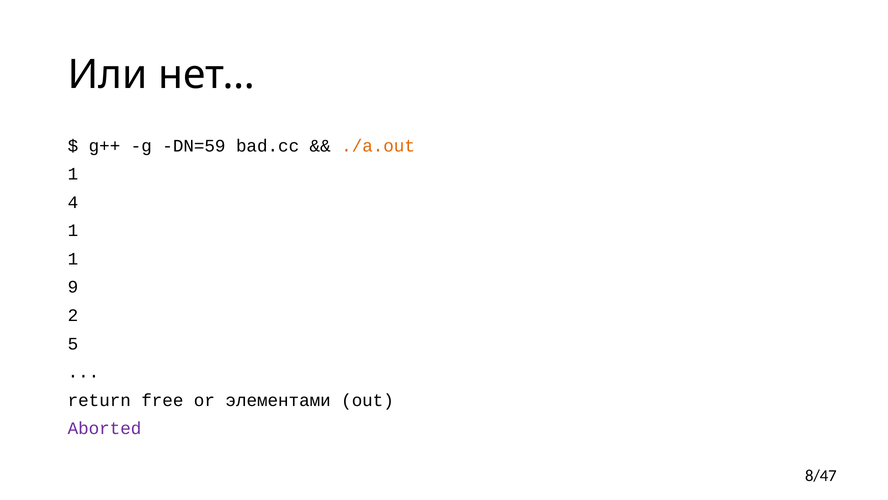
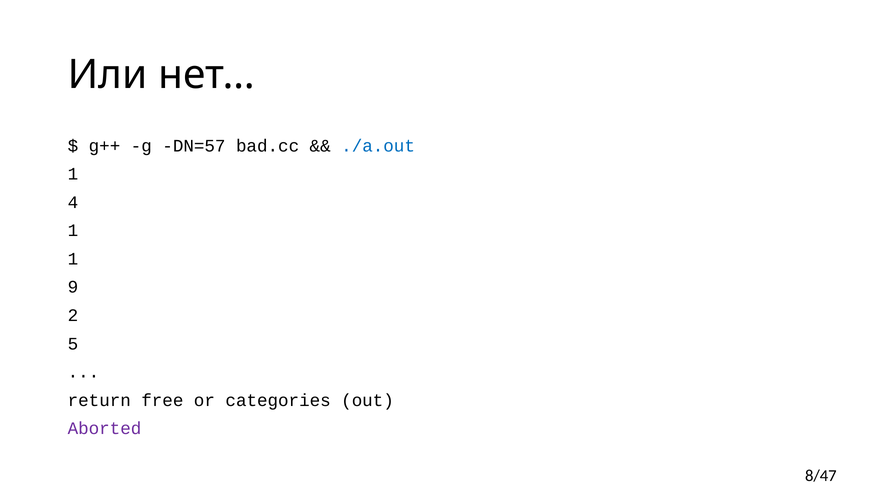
DN=59: DN=59 -> DN=57
./a.out colour: orange -> blue
элементами: элементами -> categories
